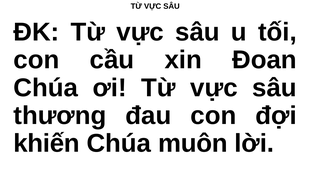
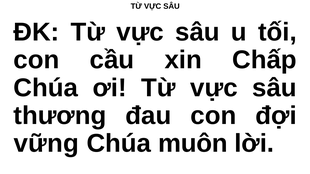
Đoan: Đoan -> Chấp
khiến: khiến -> vững
